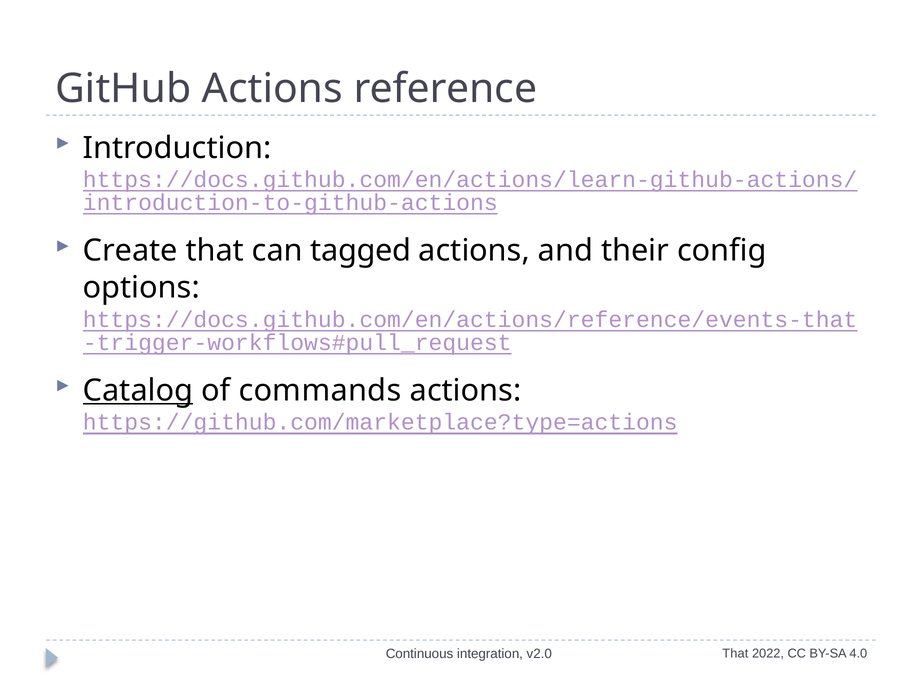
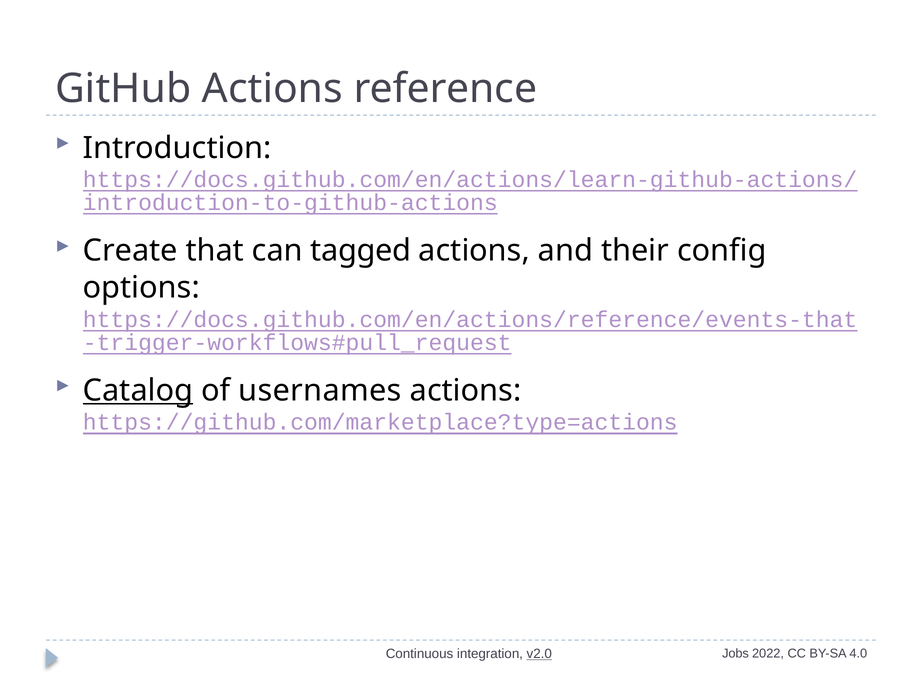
commands: commands -> usernames
That at (735, 654): That -> Jobs
v2.0 underline: none -> present
